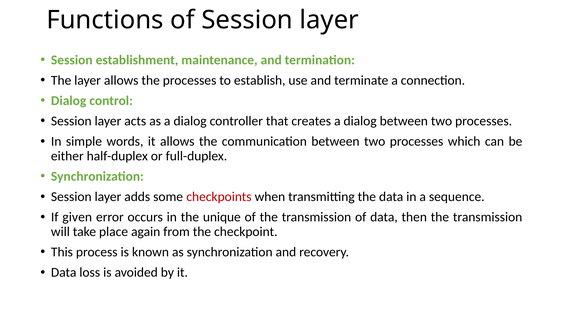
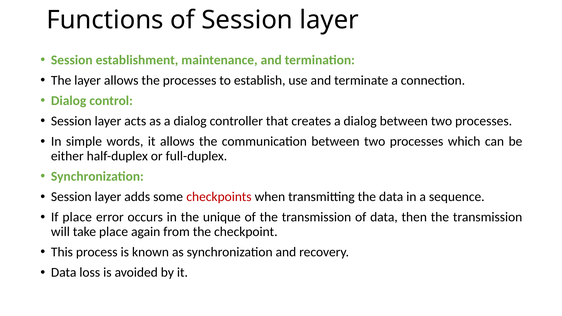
If given: given -> place
